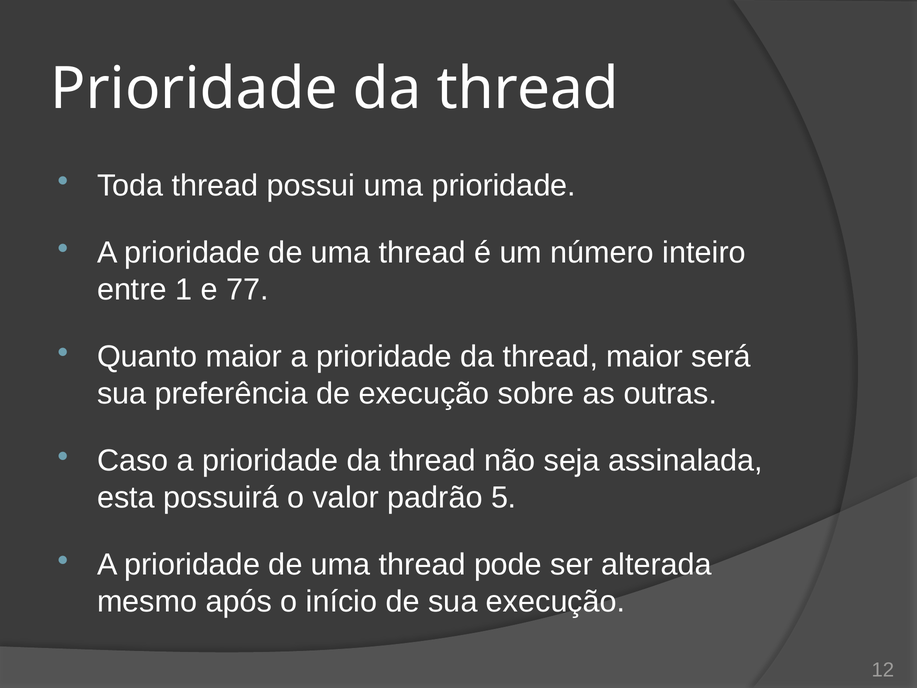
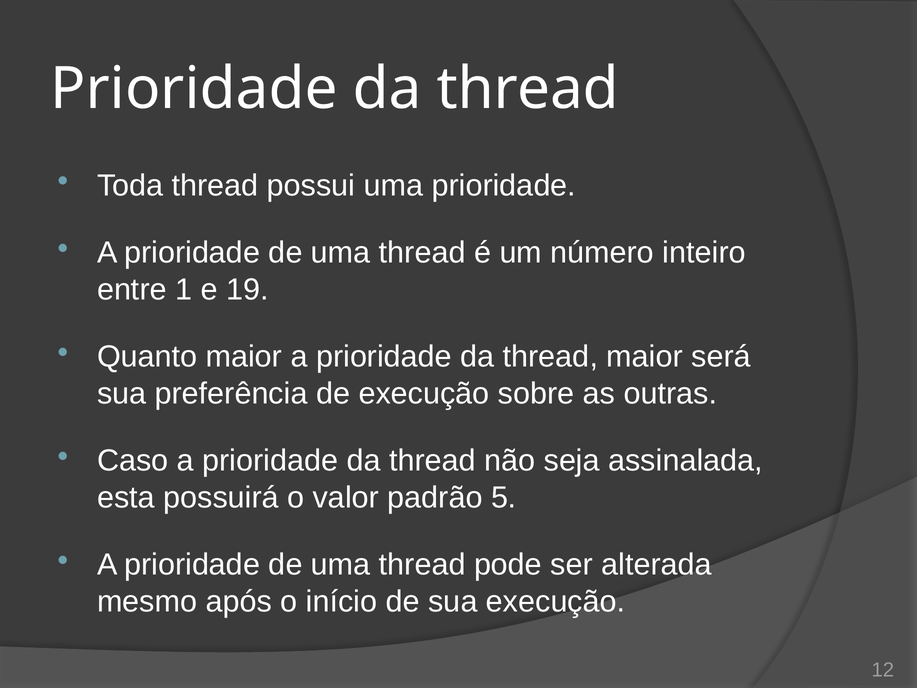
77: 77 -> 19
